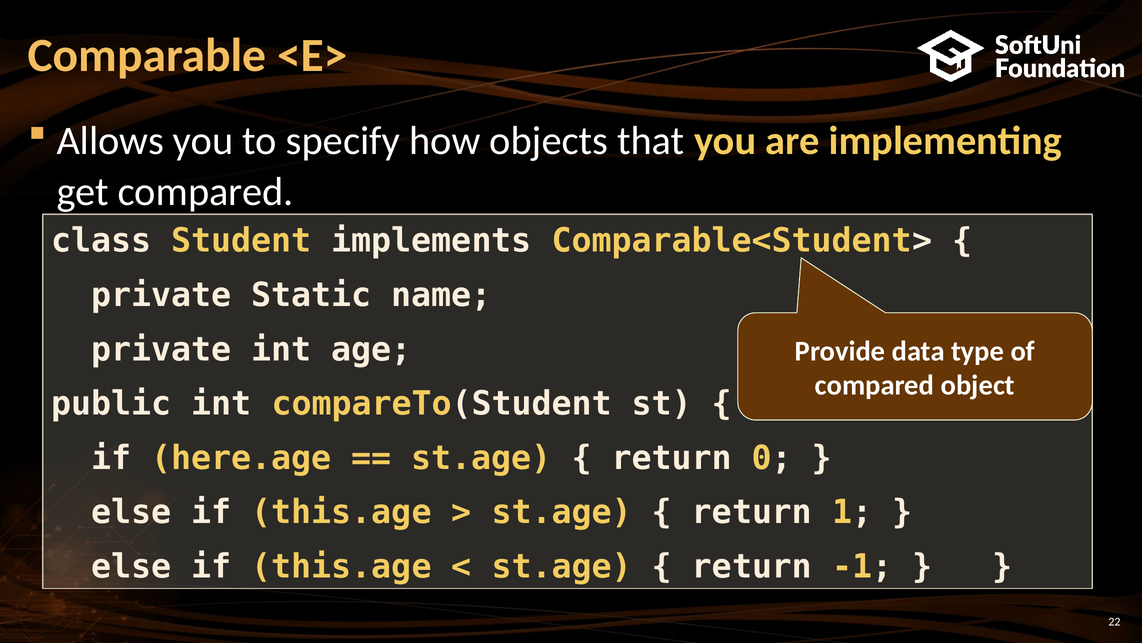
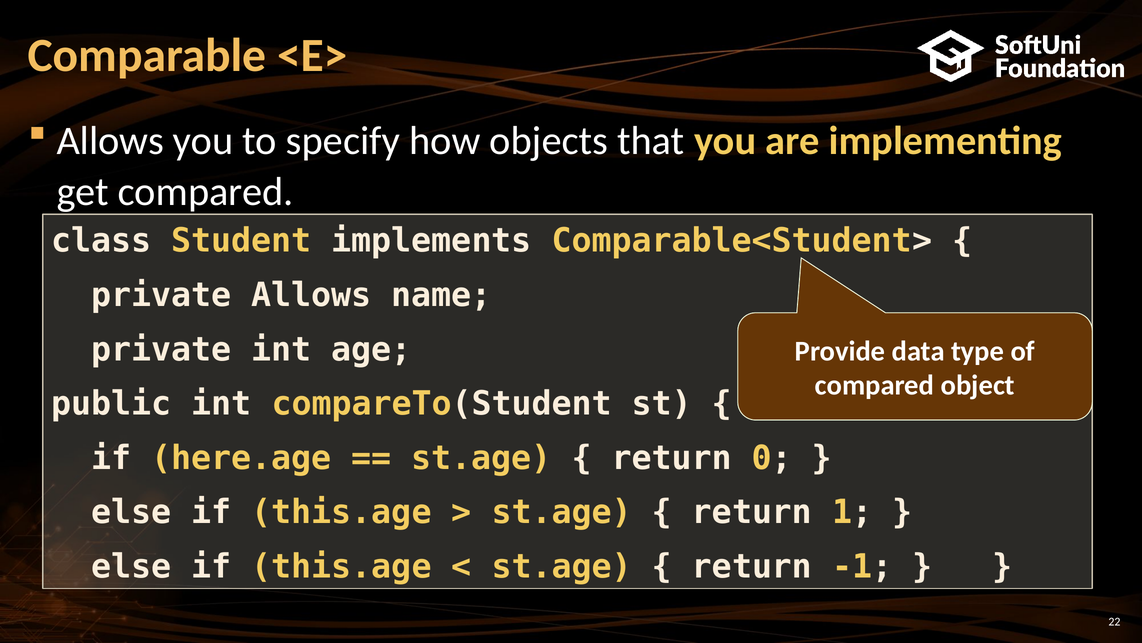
private Static: Static -> Allows
